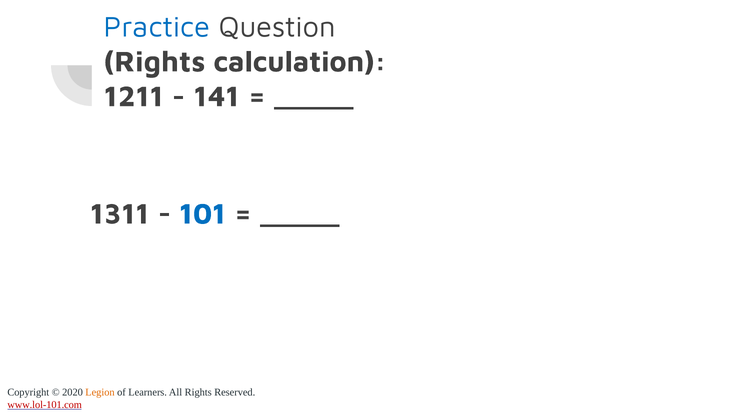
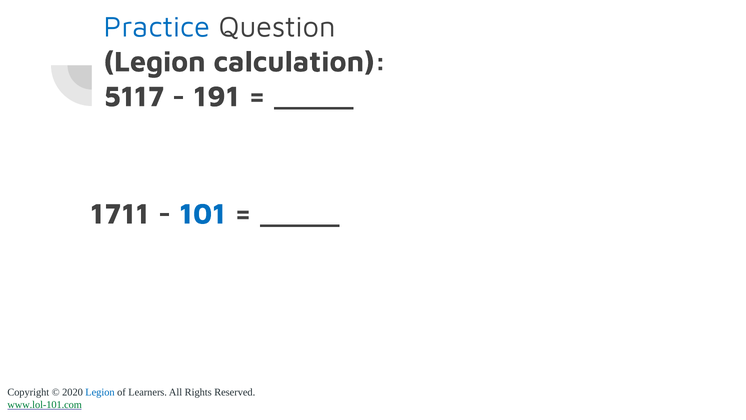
Rights at (155, 62): Rights -> Legion
1211: 1211 -> 5117
141: 141 -> 191
1311: 1311 -> 1711
Legion at (100, 392) colour: orange -> blue
www.lol-101.com colour: red -> green
